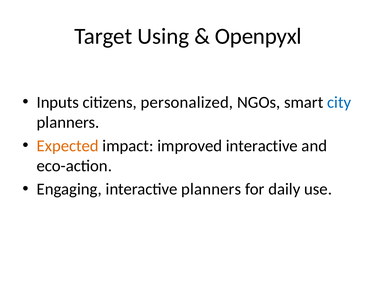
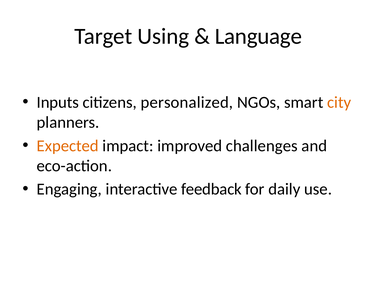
Openpyxl: Openpyxl -> Language
city colour: blue -> orange
improved interactive: interactive -> challenges
interactive planners: planners -> feedback
